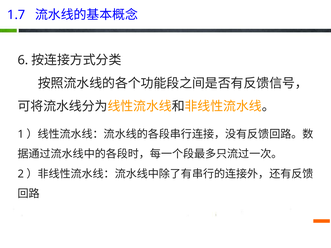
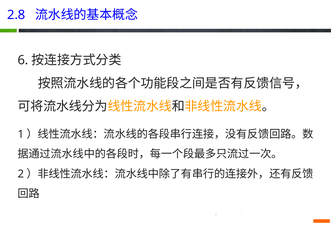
1.7: 1.7 -> 2.8
